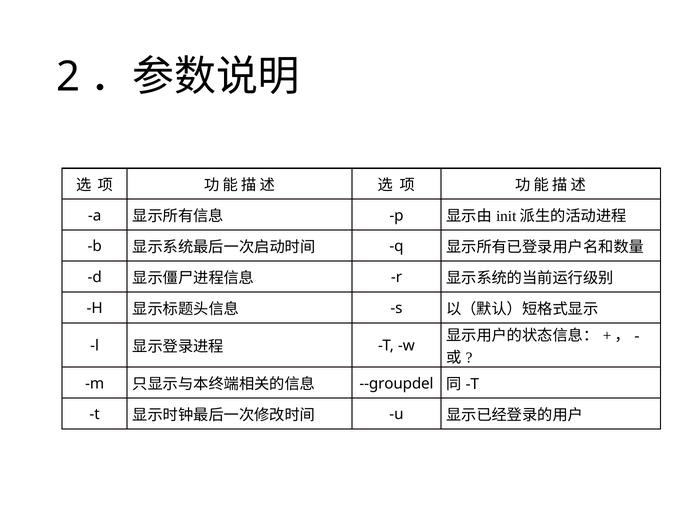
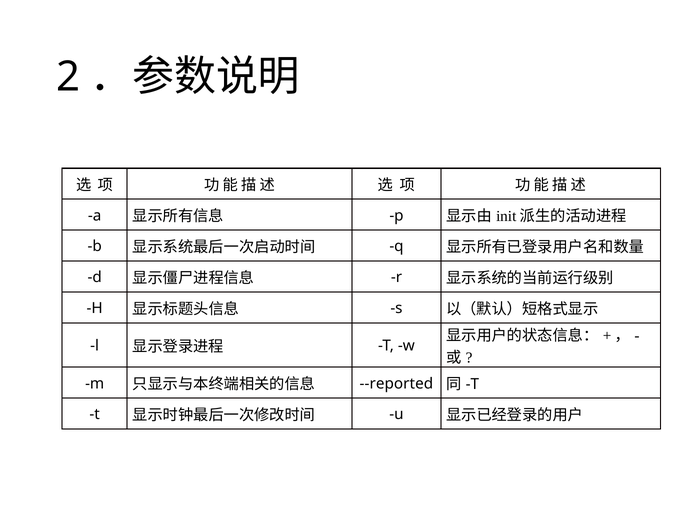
--groupdel: --groupdel -> --reported
